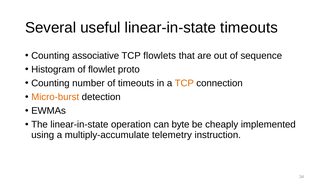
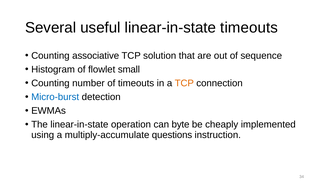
flowlets: flowlets -> solution
proto: proto -> small
Micro-burst colour: orange -> blue
telemetry: telemetry -> questions
